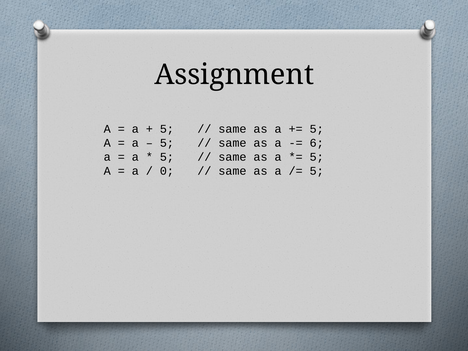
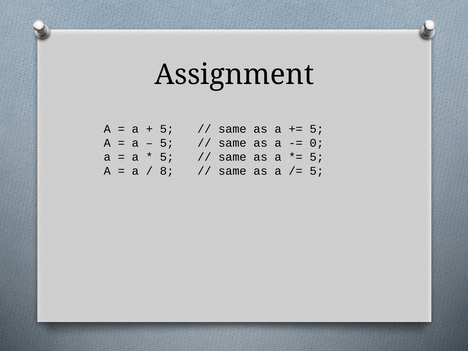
6: 6 -> 0
0: 0 -> 8
